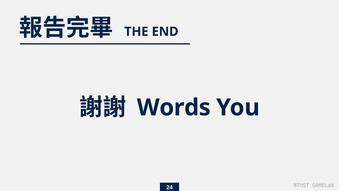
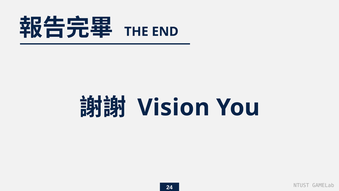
Words: Words -> Vision
